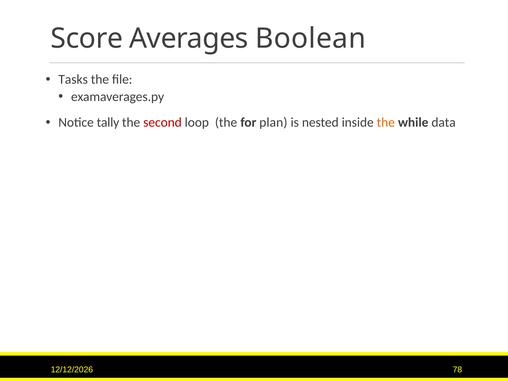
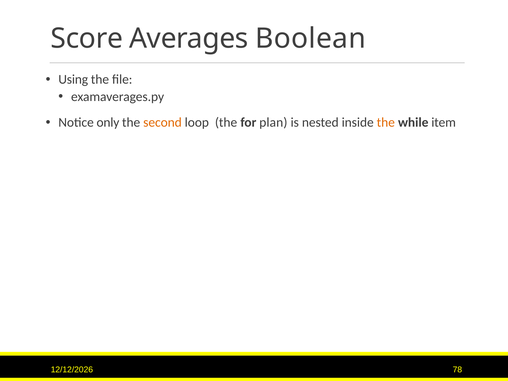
Tasks: Tasks -> Using
tally: tally -> only
second colour: red -> orange
data: data -> item
